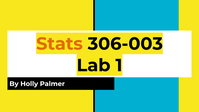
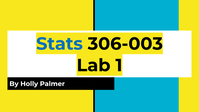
Stats colour: orange -> blue
